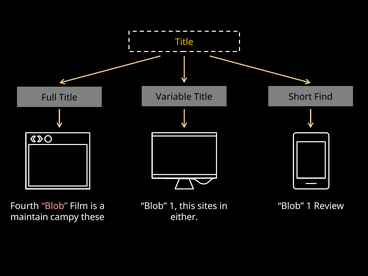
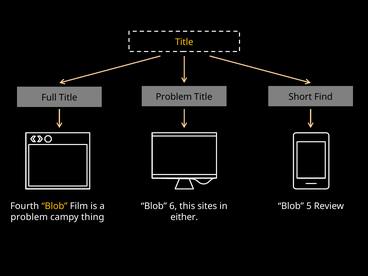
Title Variable: Variable -> Problem
Blob at (54, 206) colour: pink -> yellow
1 at (173, 206): 1 -> 6
1 at (309, 206): 1 -> 5
maintain at (29, 217): maintain -> problem
these: these -> thing
